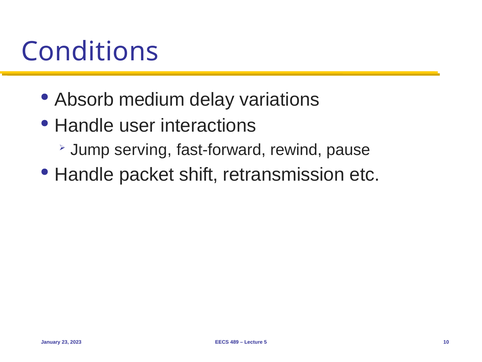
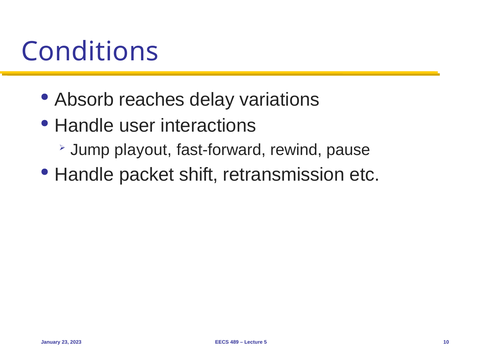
medium: medium -> reaches
serving: serving -> playout
